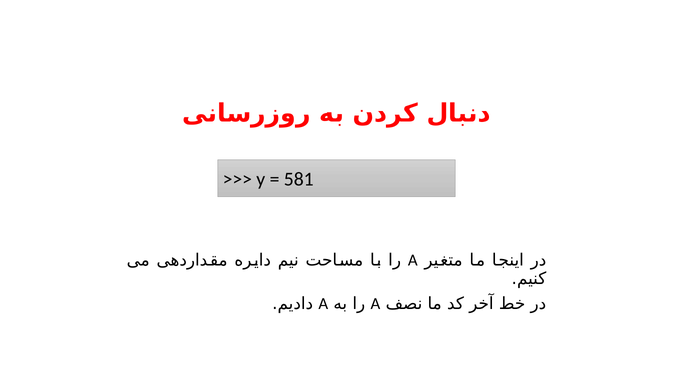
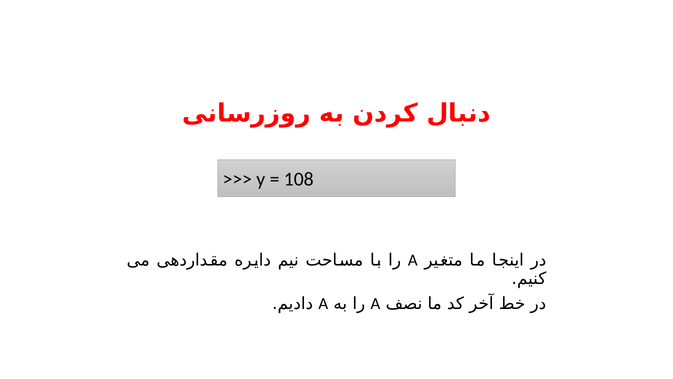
581: 581 -> 108
